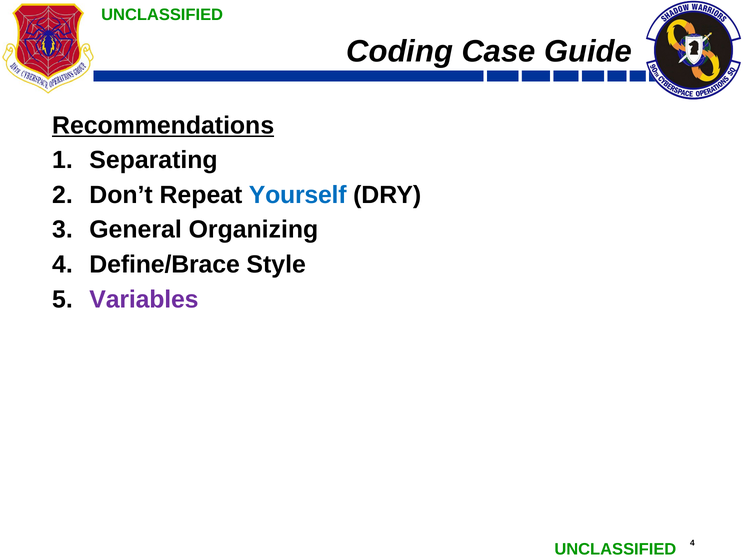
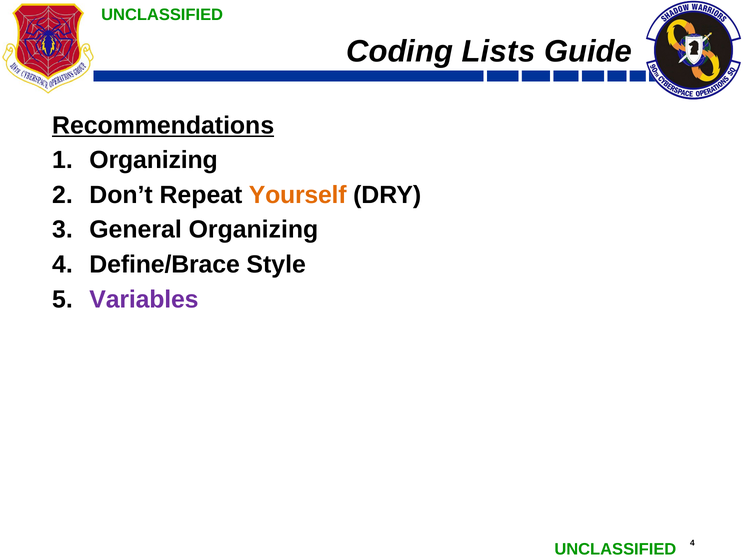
Case: Case -> Lists
Separating at (153, 160): Separating -> Organizing
Yourself colour: blue -> orange
